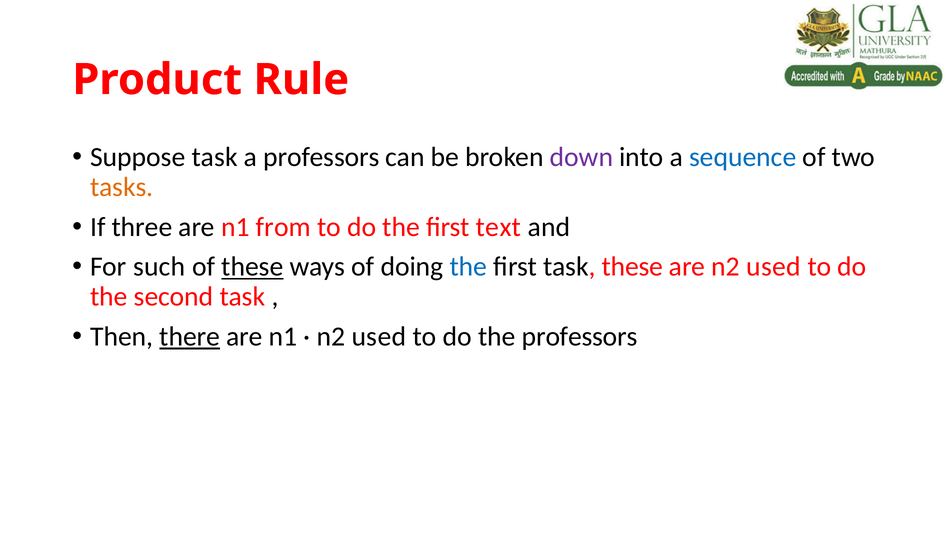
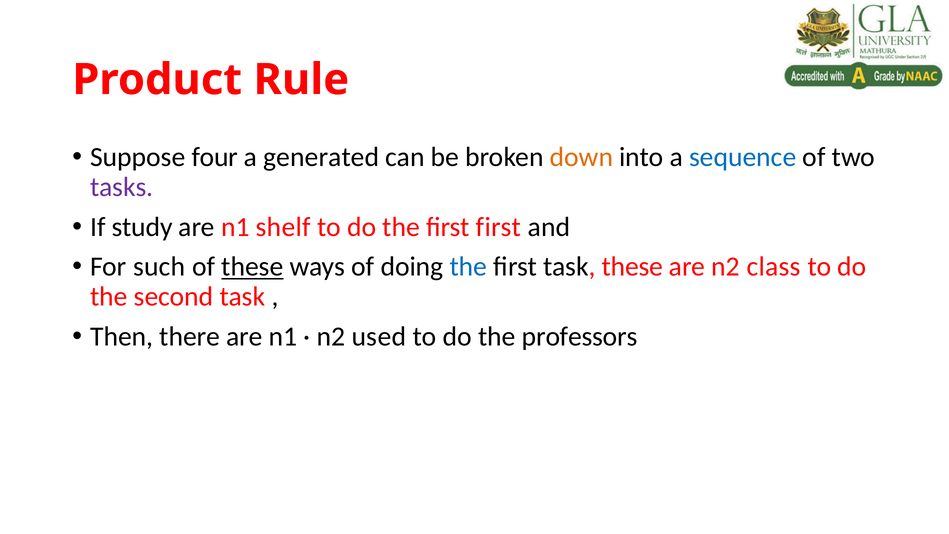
Suppose task: task -> four
a professors: professors -> generated
down colour: purple -> orange
tasks colour: orange -> purple
three: three -> study
from: from -> shelf
first text: text -> first
are n2 used: used -> class
there underline: present -> none
